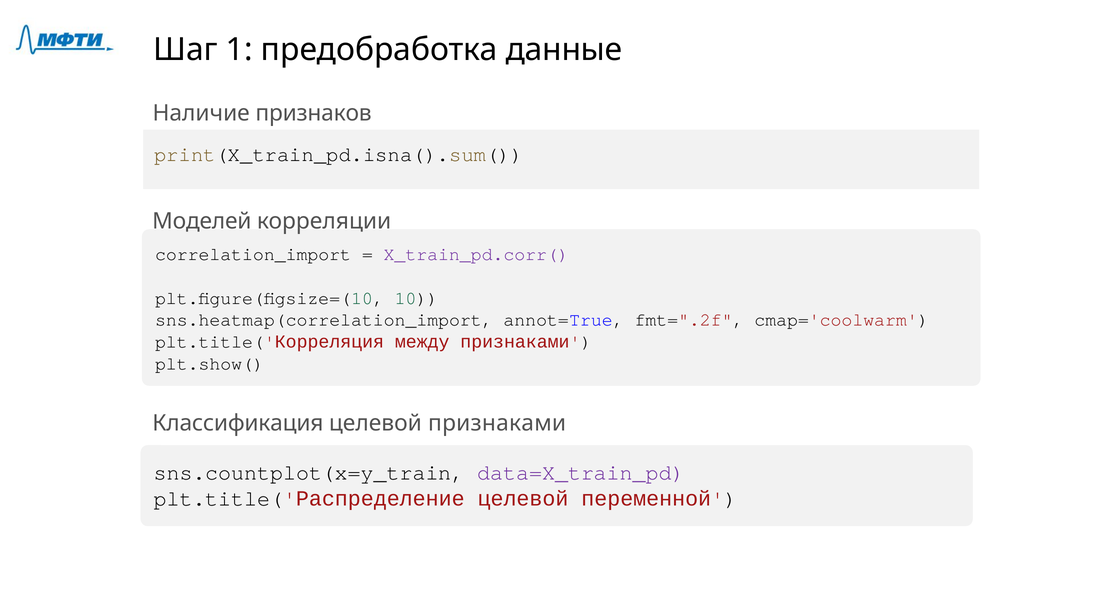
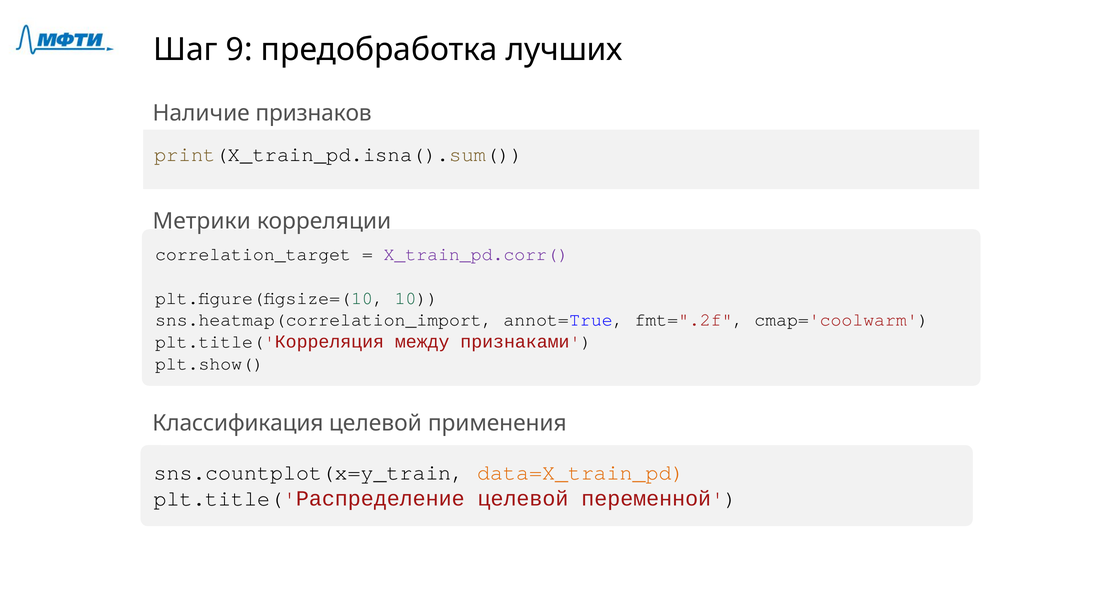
1: 1 -> 9
данные: данные -> лучших
Моделей: Моделей -> Метрики
correlation_import: correlation_import -> correlation_target
целевой признаками: признаками -> применения
data=X_train_pd colour: purple -> orange
